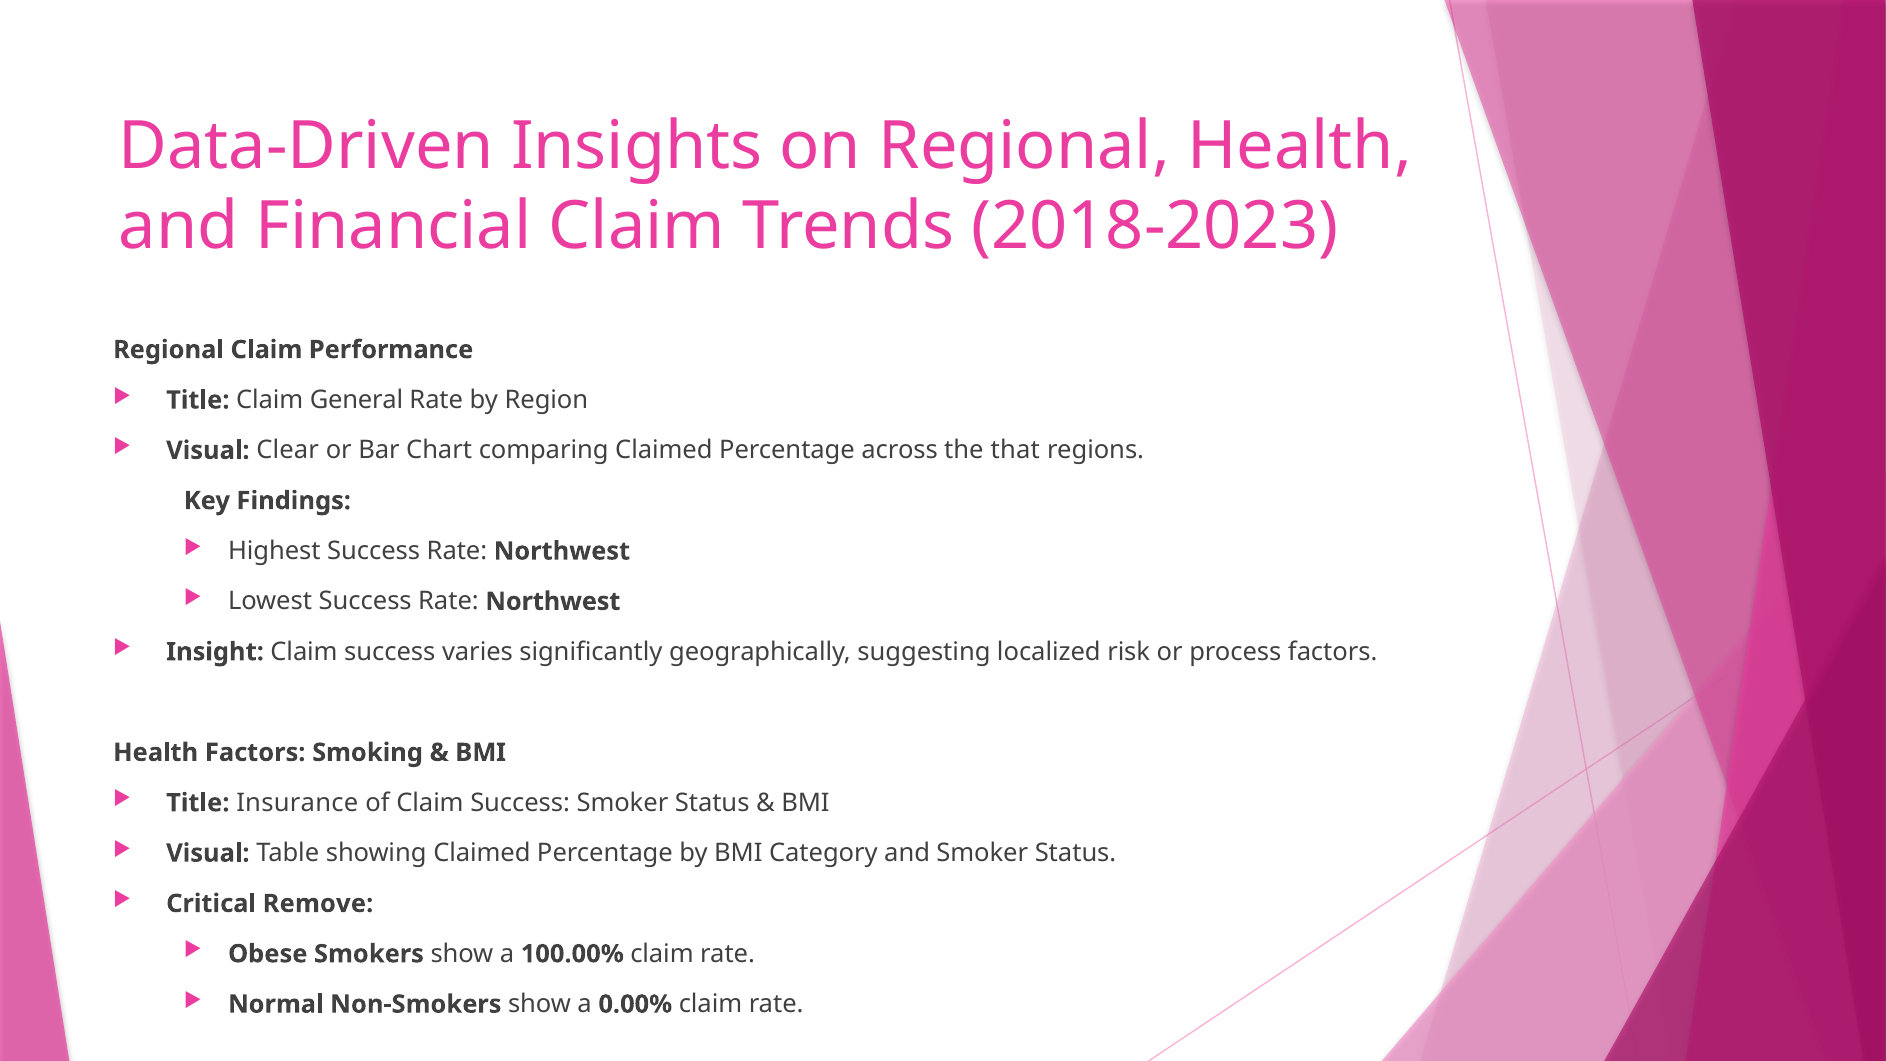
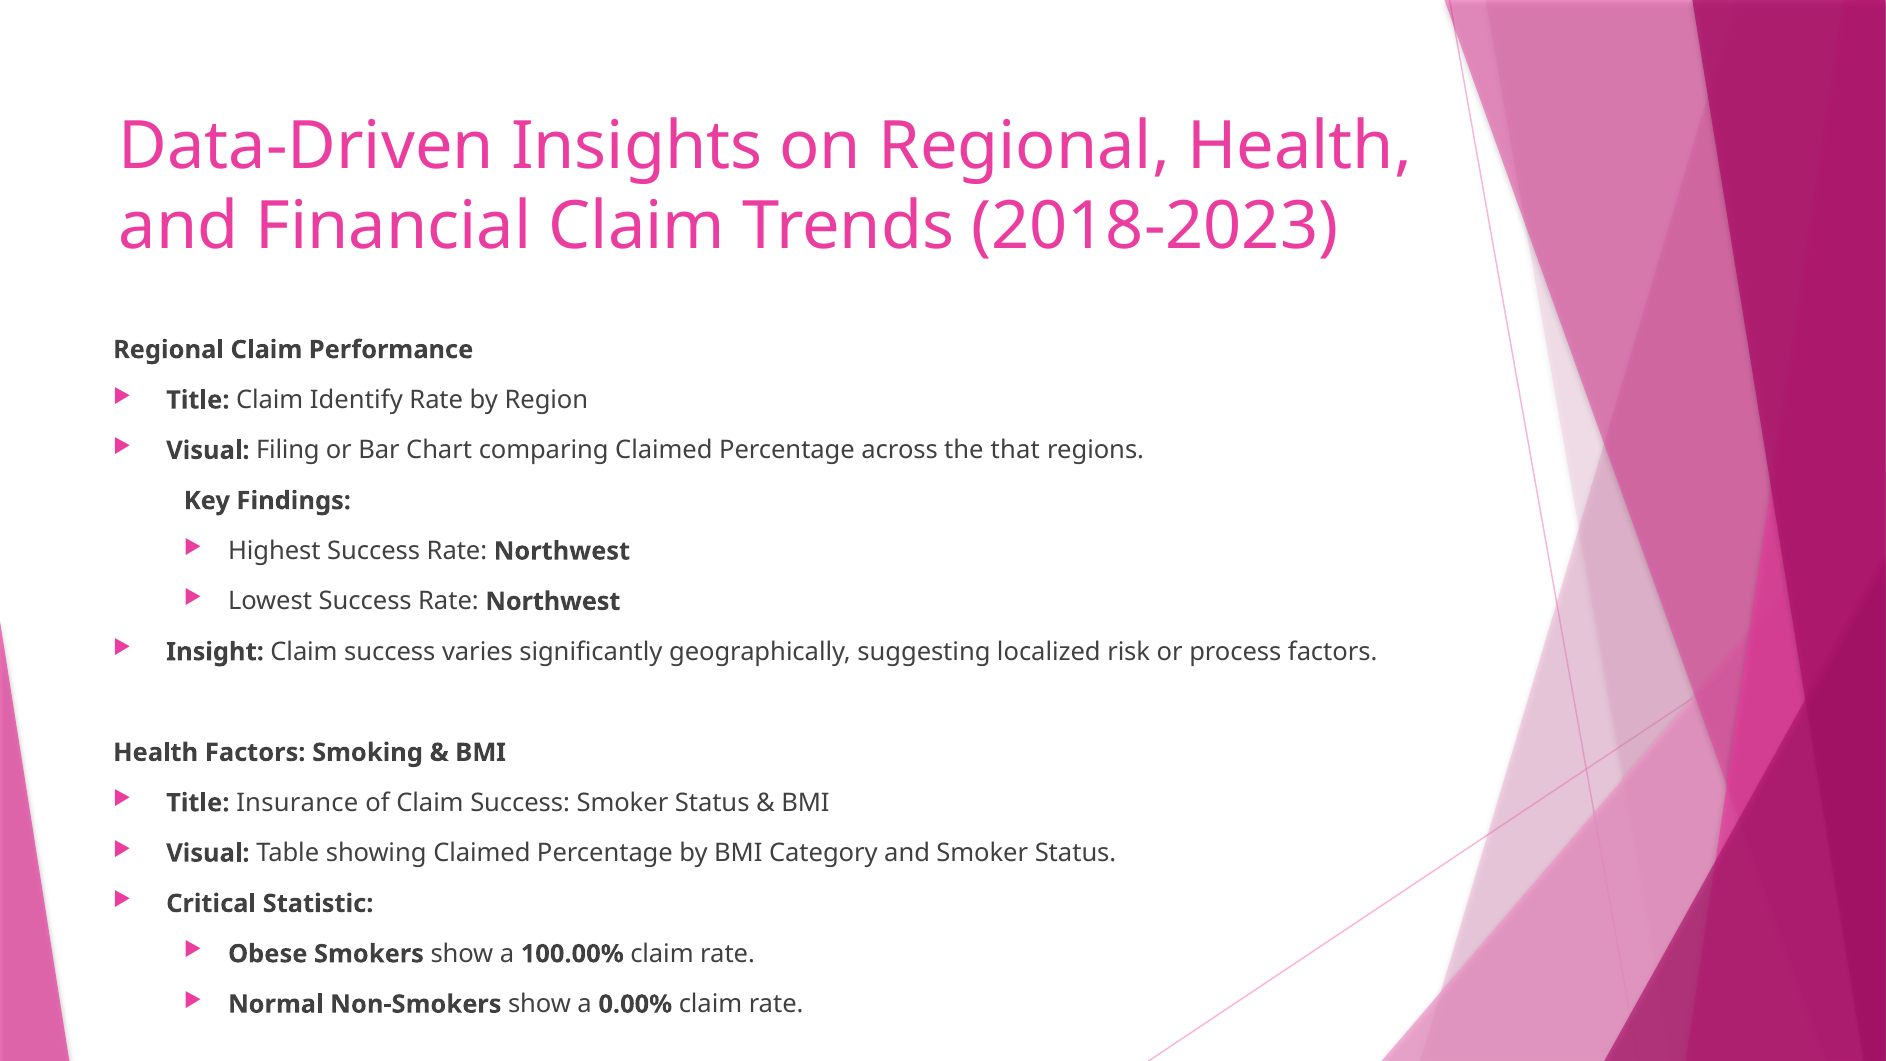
General: General -> Identify
Clear: Clear -> Filing
Remove: Remove -> Statistic
